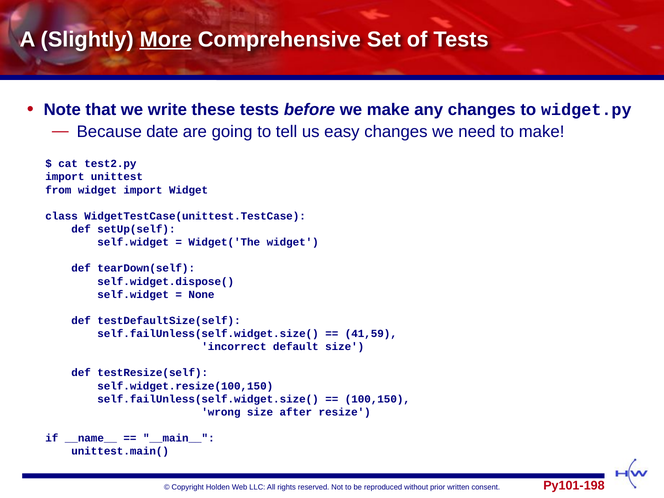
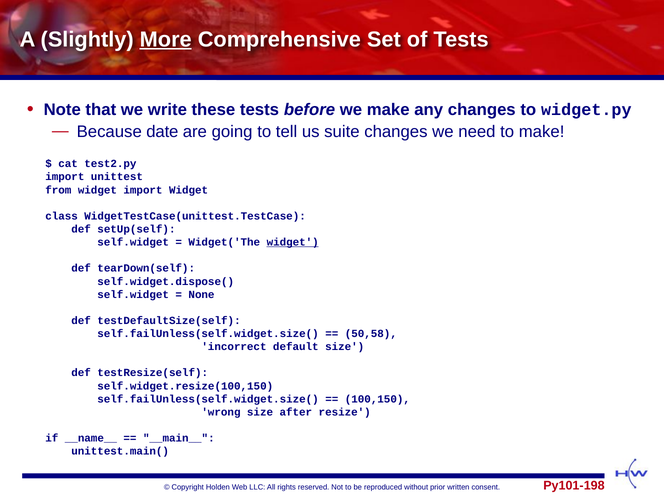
easy: easy -> suite
widget at (293, 242) underline: none -> present
41,59: 41,59 -> 50,58
